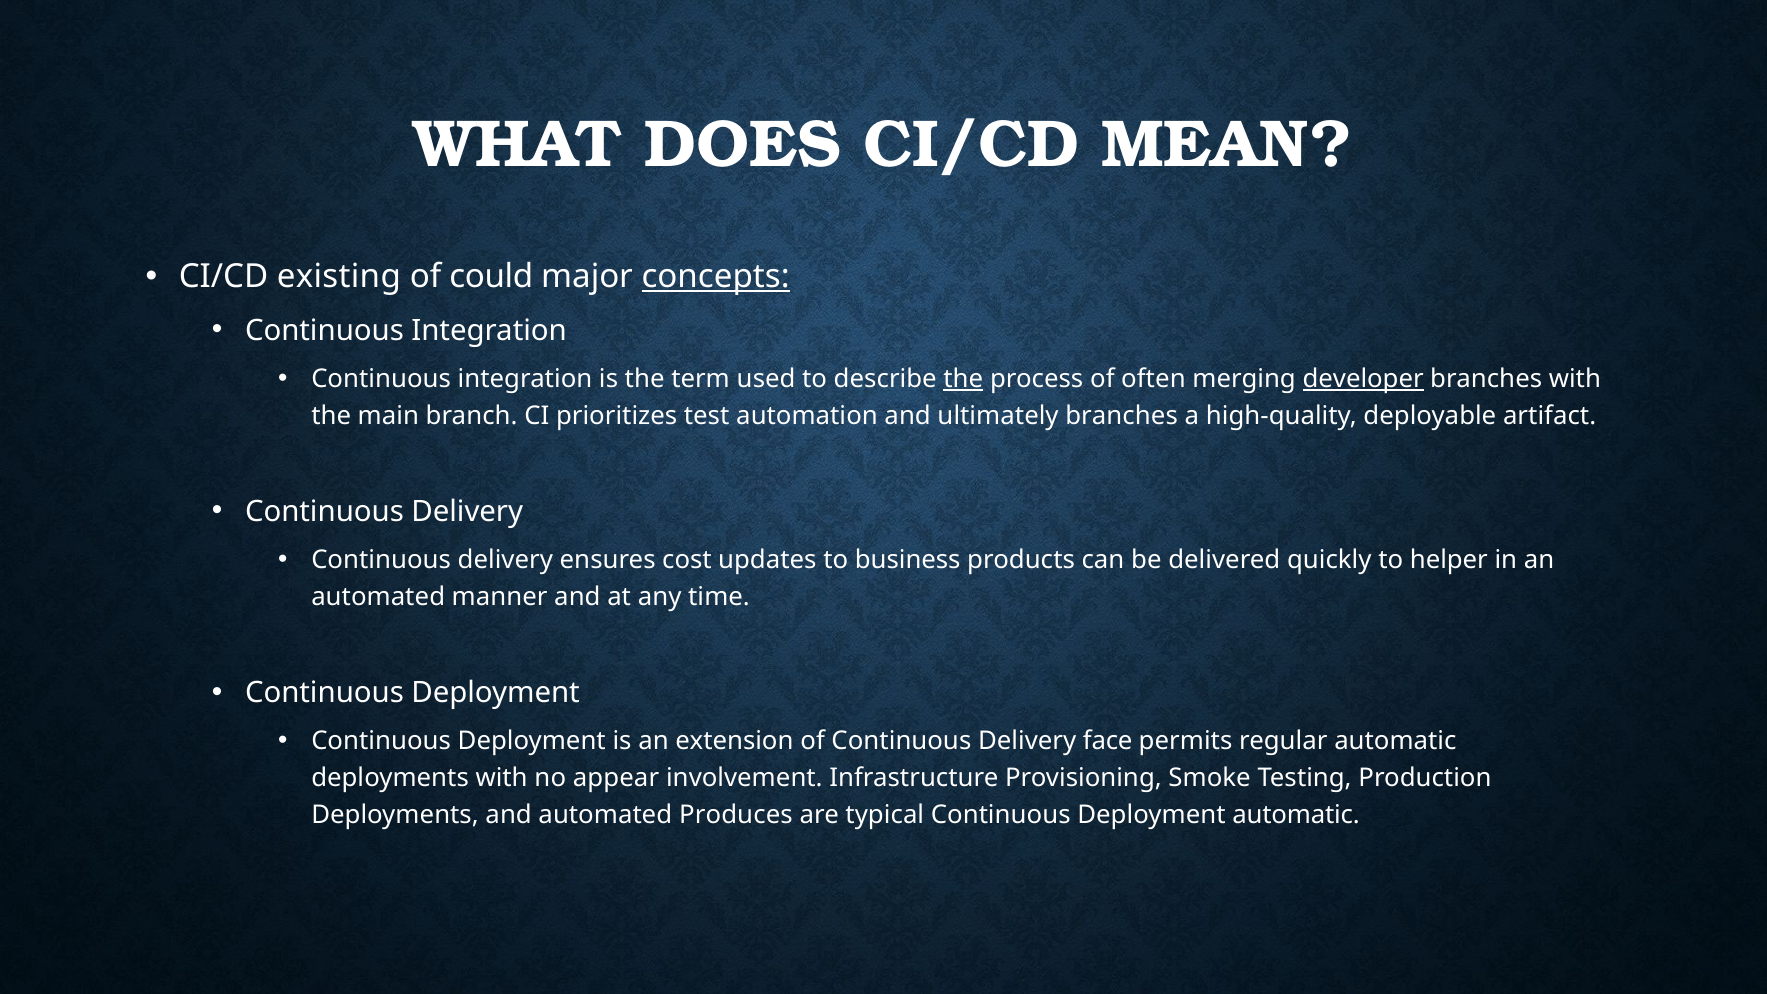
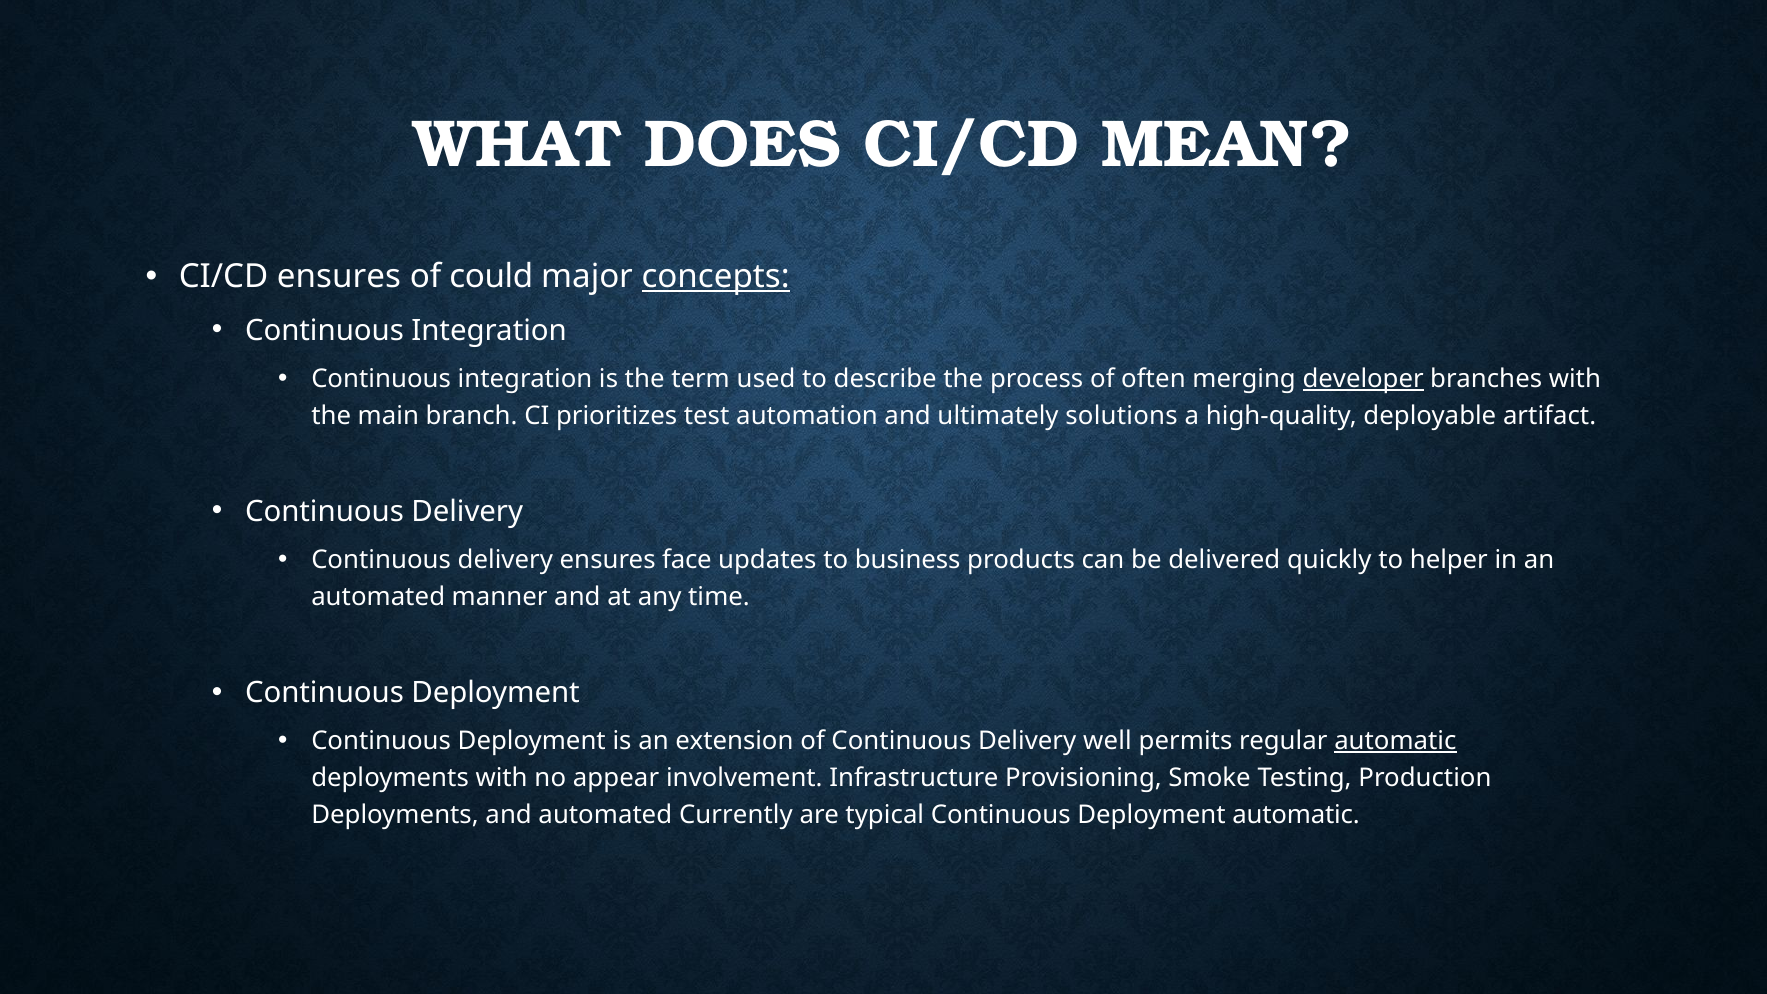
CI/CD existing: existing -> ensures
the at (963, 379) underline: present -> none
ultimately branches: branches -> solutions
cost: cost -> face
face: face -> well
automatic at (1395, 741) underline: none -> present
Produces: Produces -> Currently
